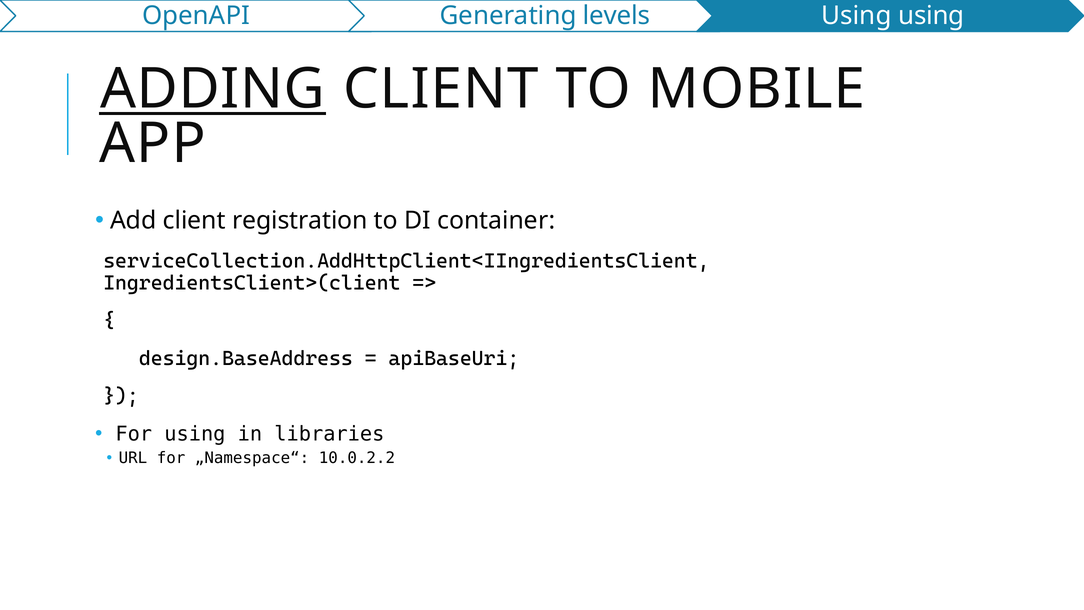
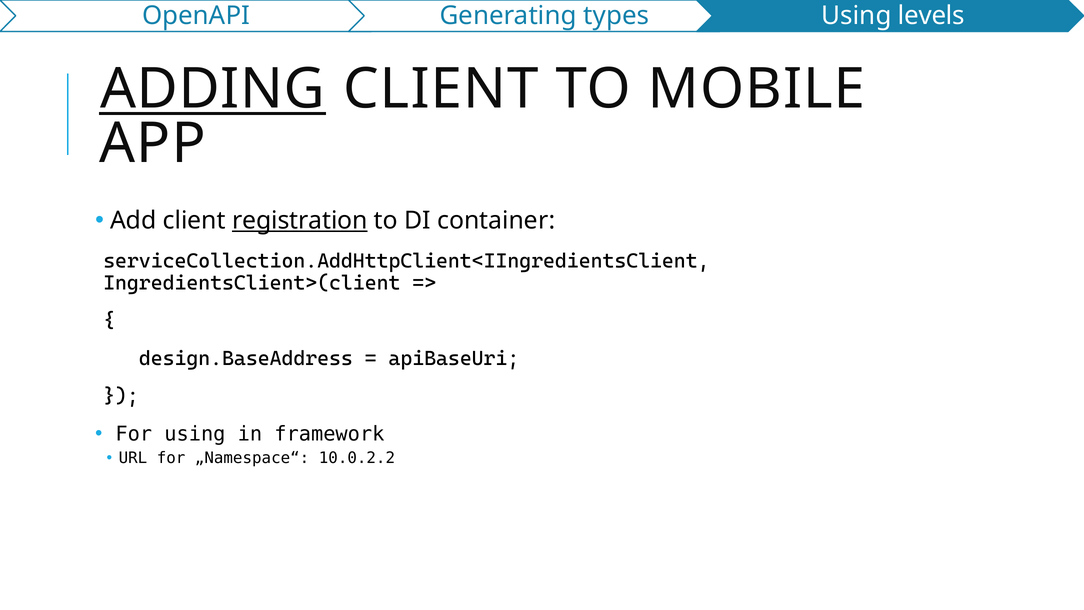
levels: levels -> types
using at (931, 16): using -> levels
registration underline: none -> present
libraries: libraries -> framework
